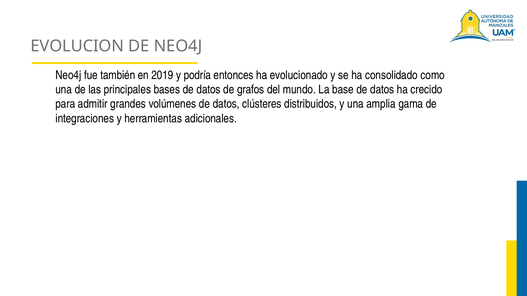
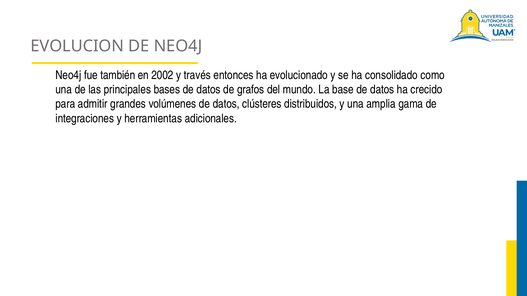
2019: 2019 -> 2002
podría: podría -> través
